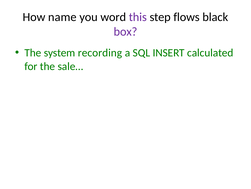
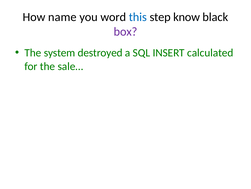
this colour: purple -> blue
flows: flows -> know
recording: recording -> destroyed
